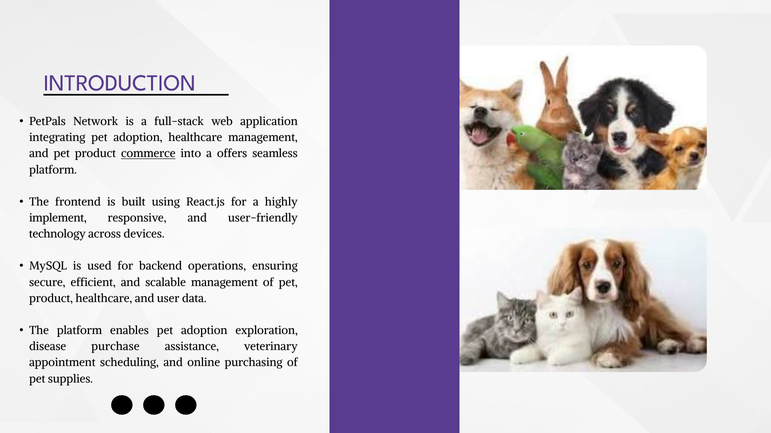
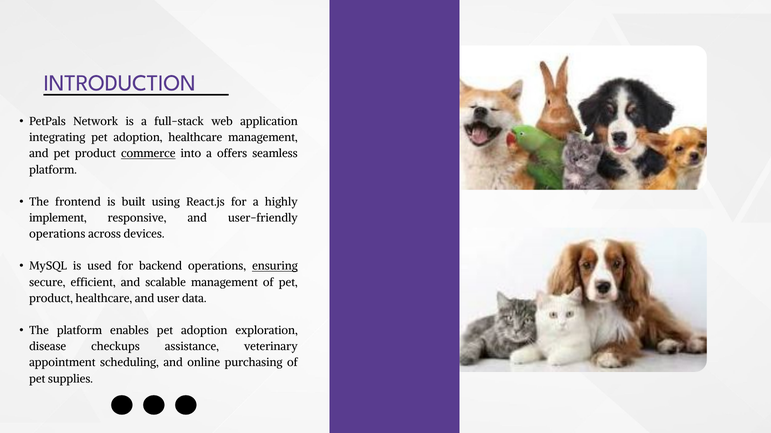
technology at (57, 234): technology -> operations
ensuring underline: none -> present
purchase: purchase -> checkups
